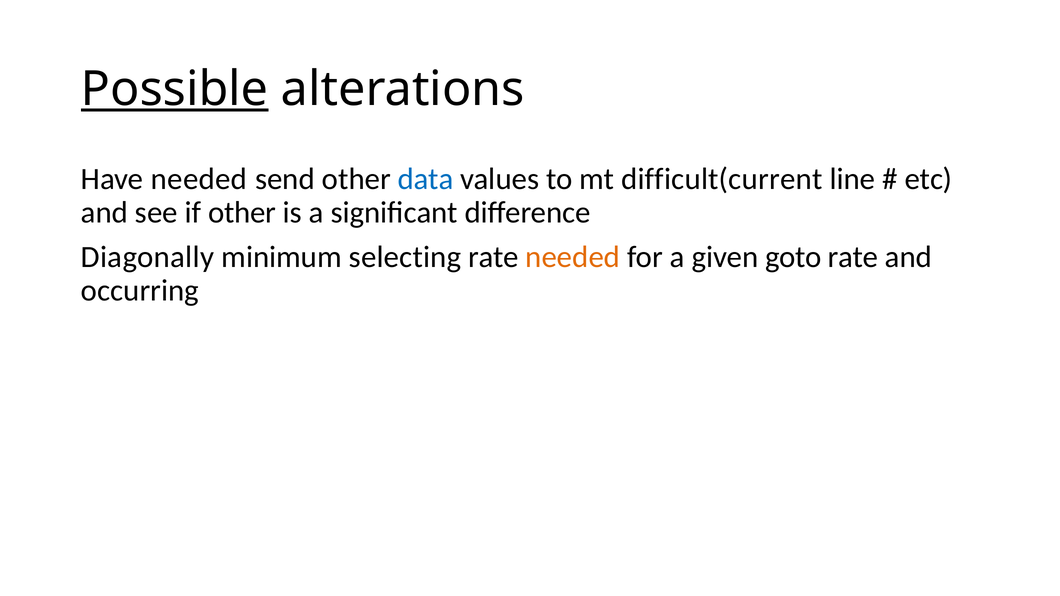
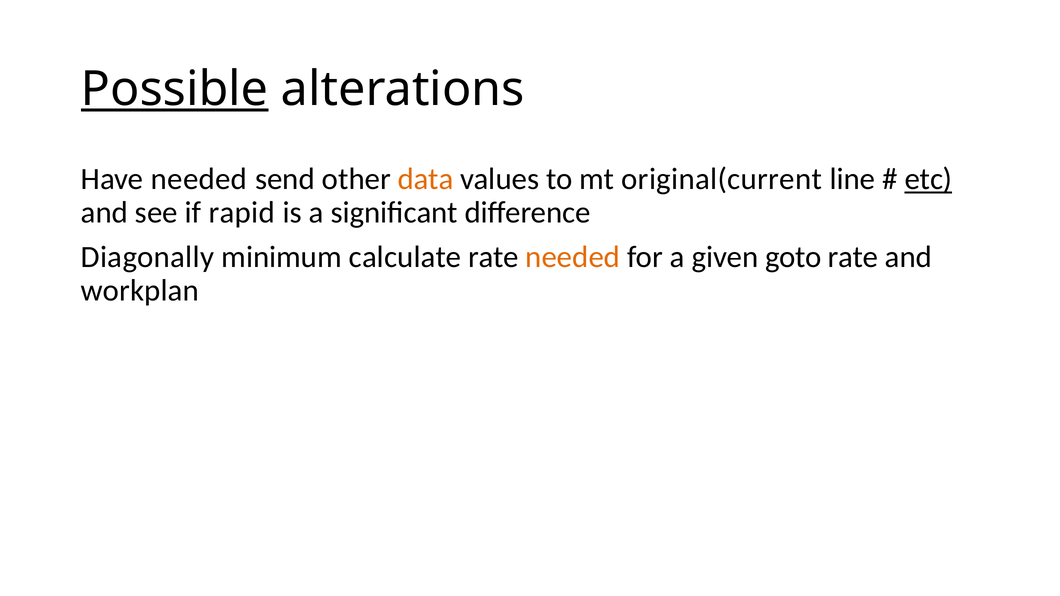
data colour: blue -> orange
difficult(current: difficult(current -> original(current
etc underline: none -> present
if other: other -> rapid
selecting: selecting -> calculate
occurring: occurring -> workplan
